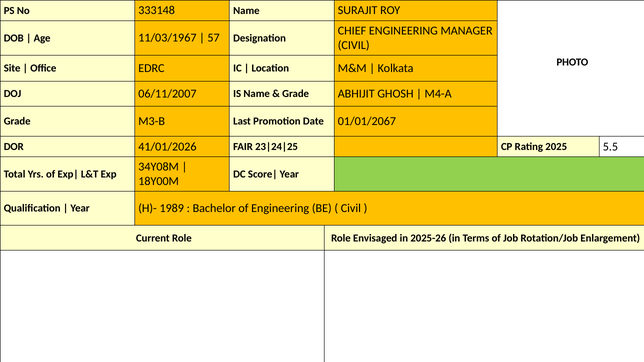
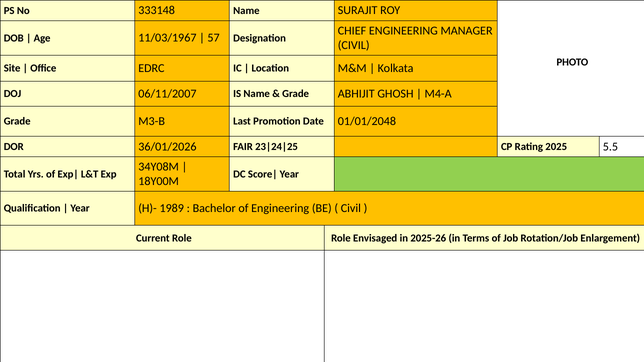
01/01/2067: 01/01/2067 -> 01/01/2048
41/01/2026: 41/01/2026 -> 36/01/2026
